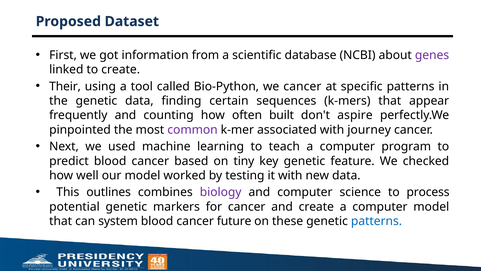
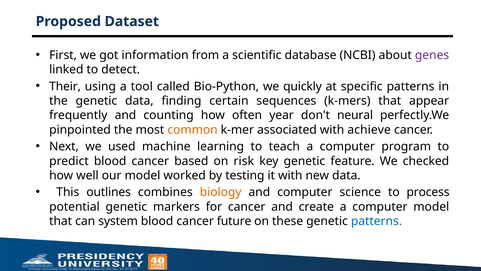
to create: create -> detect
we cancer: cancer -> quickly
built: built -> year
aspire: aspire -> neural
common colour: purple -> orange
journey: journey -> achieve
tiny: tiny -> risk
biology colour: purple -> orange
